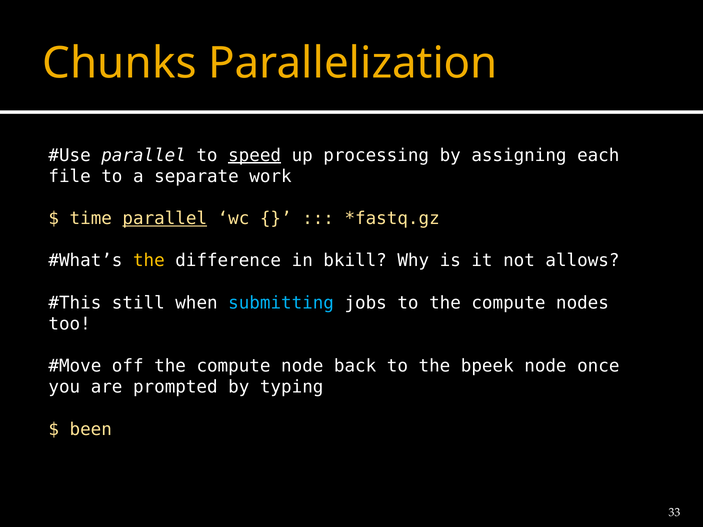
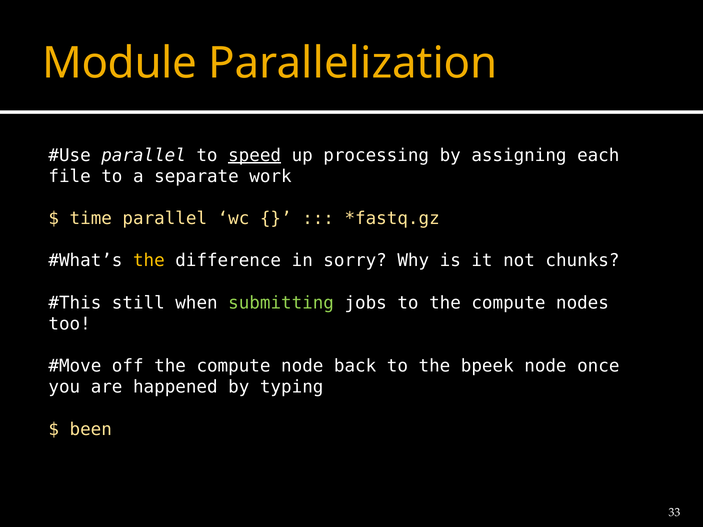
Chunks: Chunks -> Module
parallel at (165, 219) underline: present -> none
bkill: bkill -> sorry
allows: allows -> chunks
submitting colour: light blue -> light green
prompted: prompted -> happened
